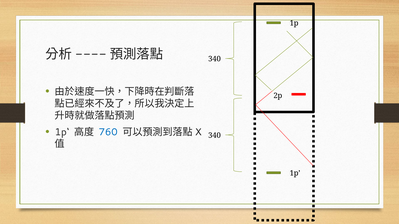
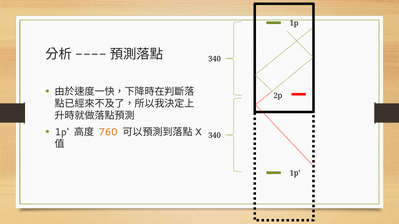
760 colour: blue -> orange
